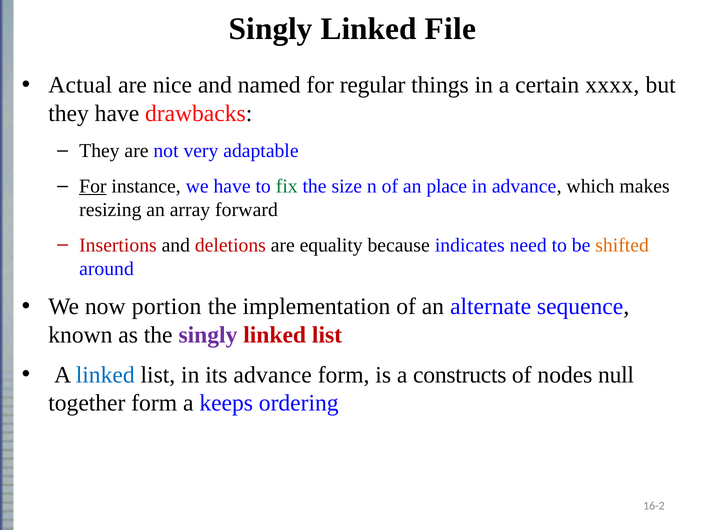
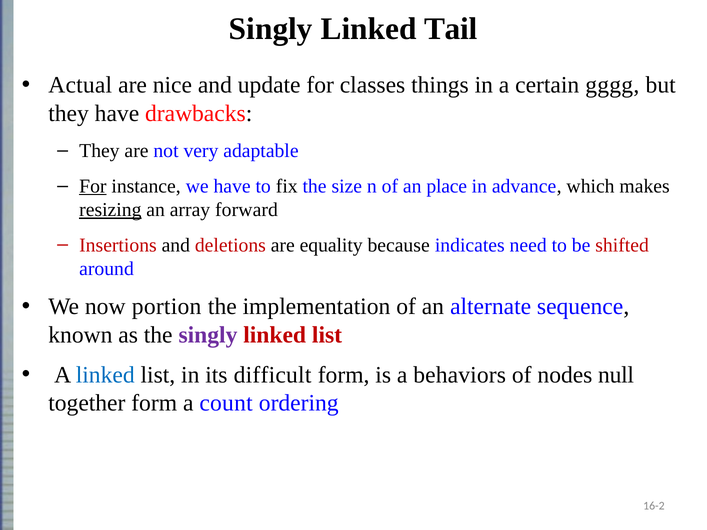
File: File -> Tail
named: named -> update
regular: regular -> classes
xxxx: xxxx -> gggg
fix colour: green -> black
resizing underline: none -> present
shifted colour: orange -> red
its advance: advance -> difficult
constructs: constructs -> behaviors
keeps: keeps -> count
